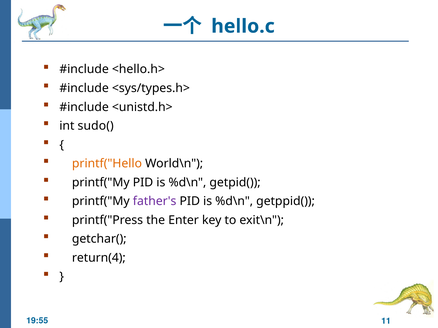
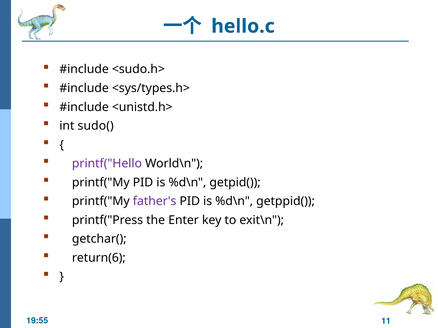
<hello.h>: <hello.h> -> <sudo.h>
printf("Hello colour: orange -> purple
return(4: return(4 -> return(6
